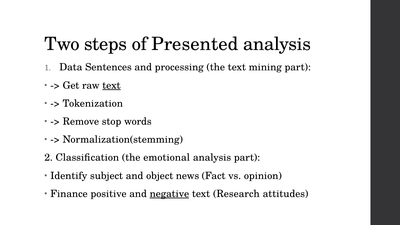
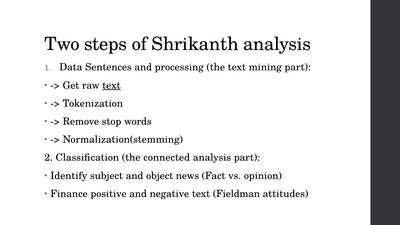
Presented: Presented -> Shrikanth
emotional: emotional -> connected
negative underline: present -> none
Research: Research -> Fieldman
